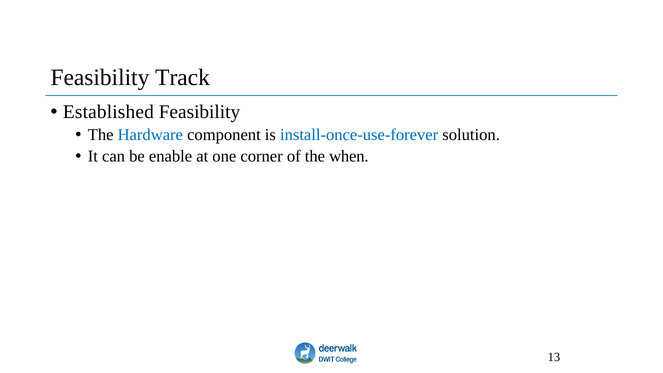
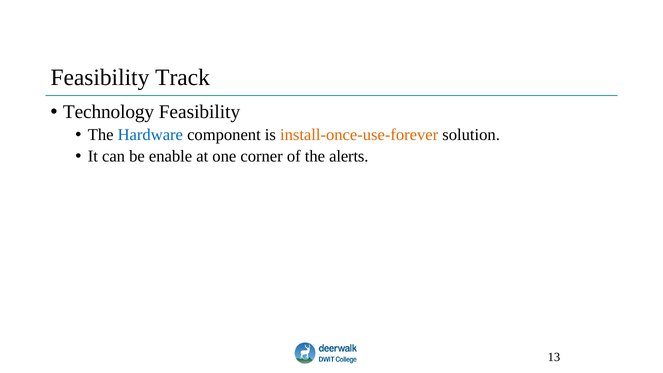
Established: Established -> Technology
install-once-use-forever colour: blue -> orange
when: when -> alerts
